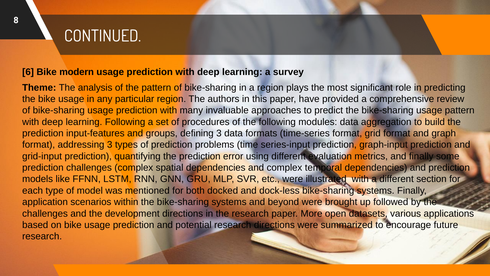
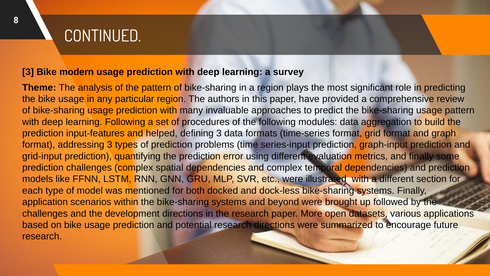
6 at (28, 72): 6 -> 3
groups: groups -> helped
